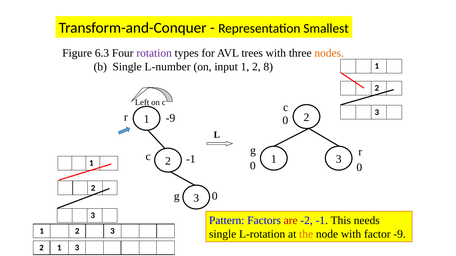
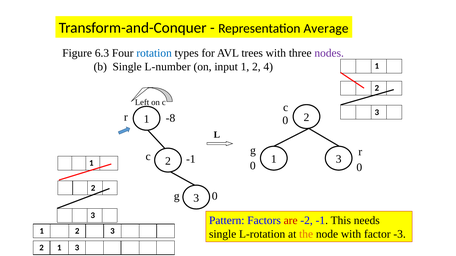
Smallest: Smallest -> Average
rotation colour: purple -> blue
nodes colour: orange -> purple
8: 8 -> 4
-9 at (170, 118): -9 -> -8
factor -9: -9 -> -3
